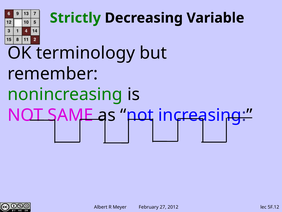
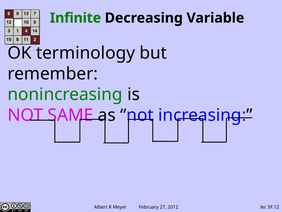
Strictly: Strictly -> Infinite
